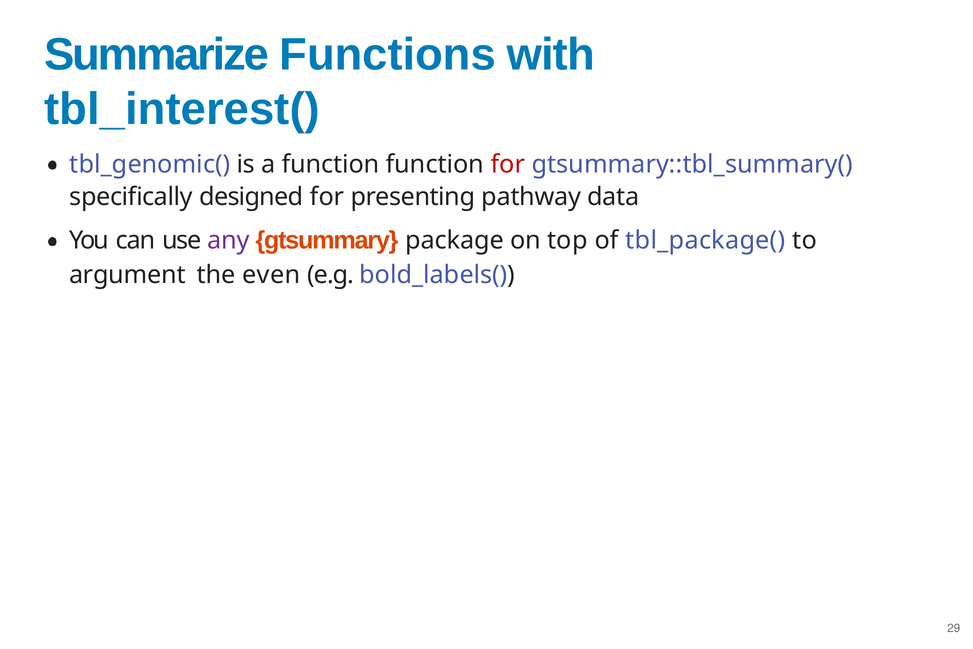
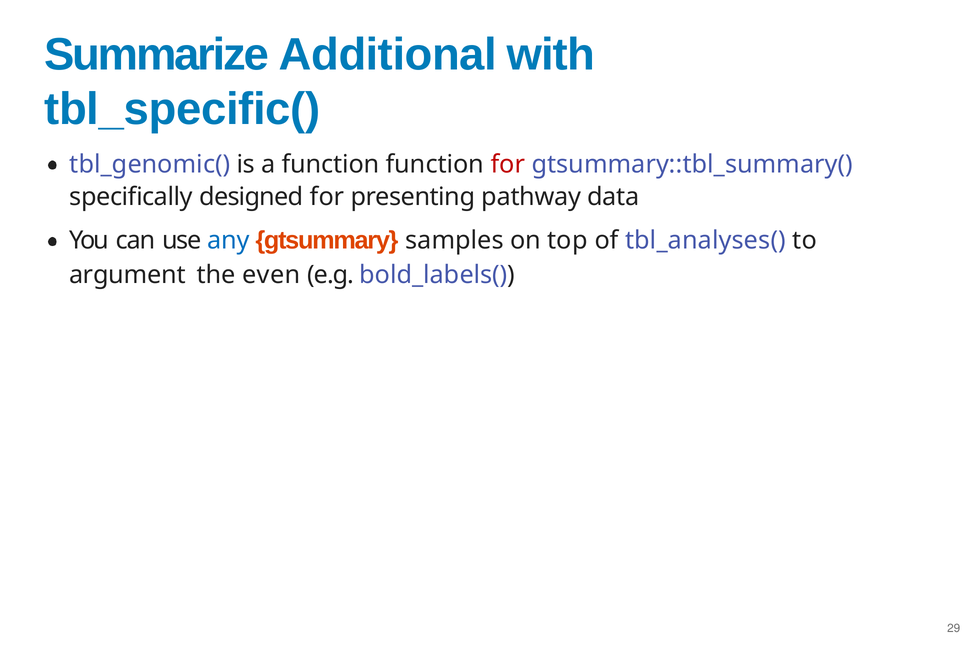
Functions: Functions -> Additional
tbl_interest(: tbl_interest( -> tbl_specific(
any colour: purple -> blue
package: package -> samples
tbl_package(: tbl_package( -> tbl_analyses(
